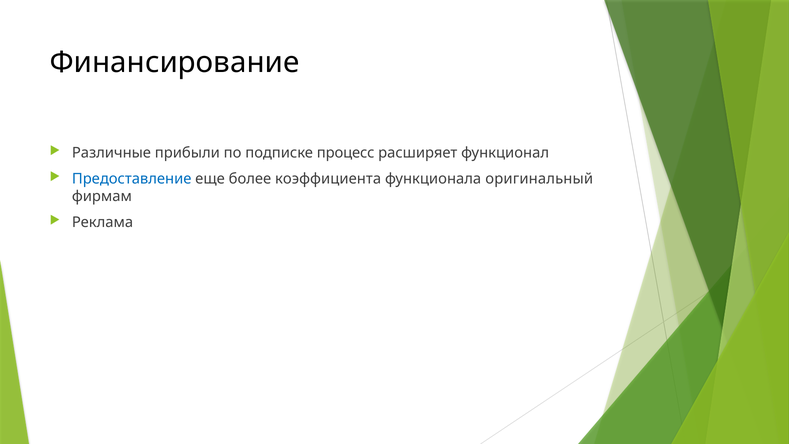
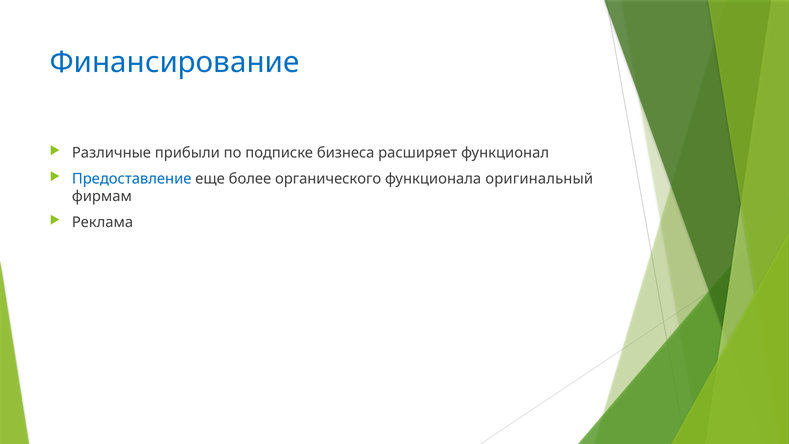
Финансирование colour: black -> blue
процесс: процесс -> бизнеса
коэффициента: коэффициента -> органического
